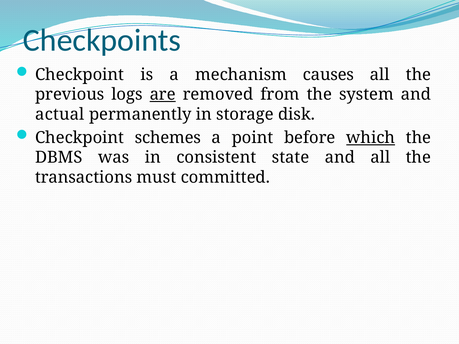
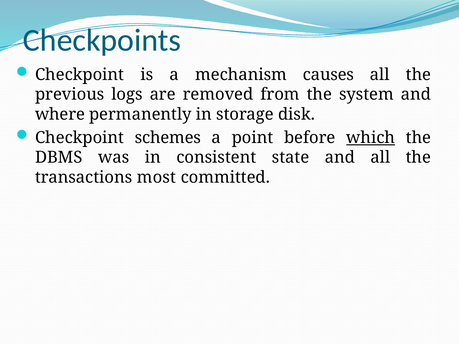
are underline: present -> none
actual: actual -> where
must: must -> most
